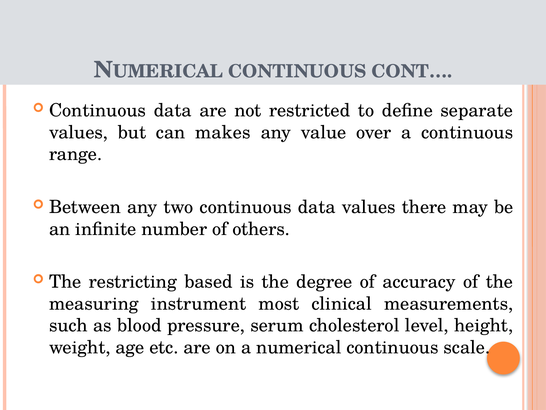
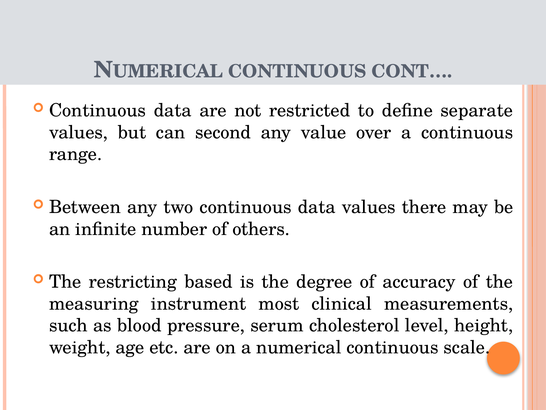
makes: makes -> second
